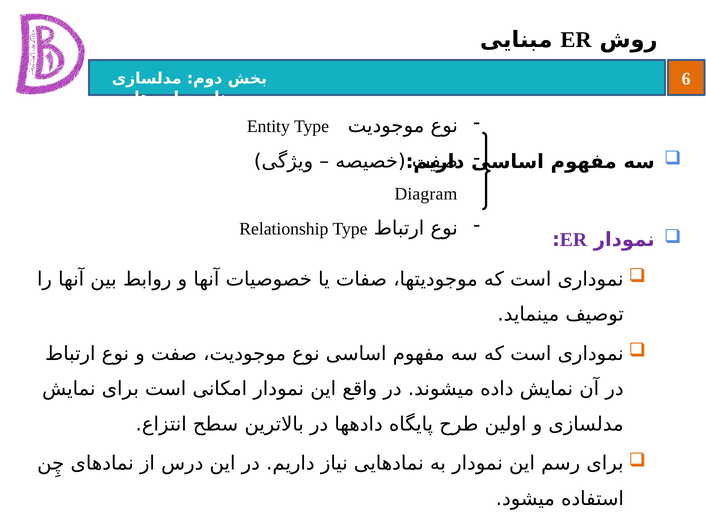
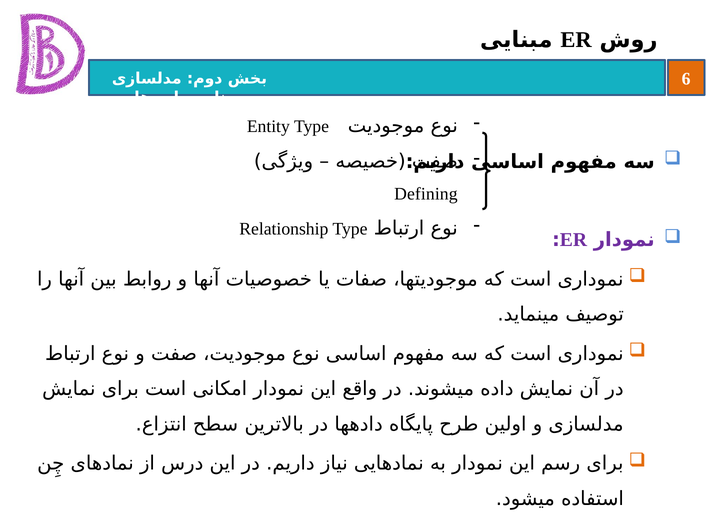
Diagram: Diagram -> Defining
